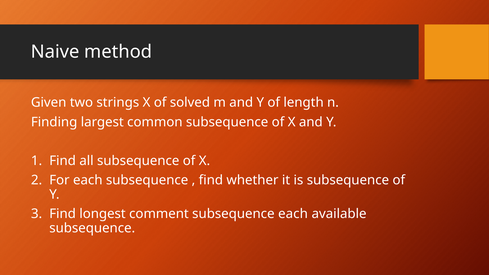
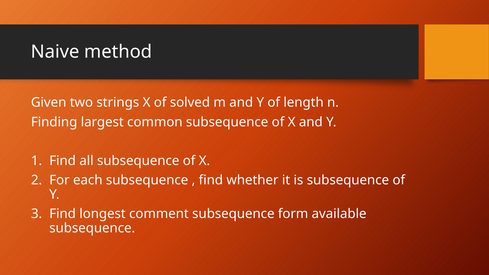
subsequence each: each -> form
